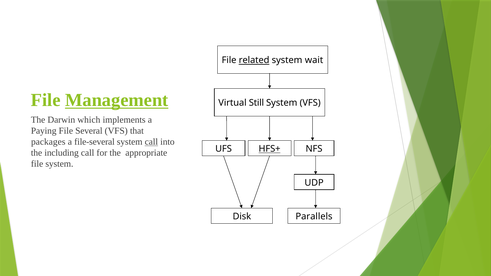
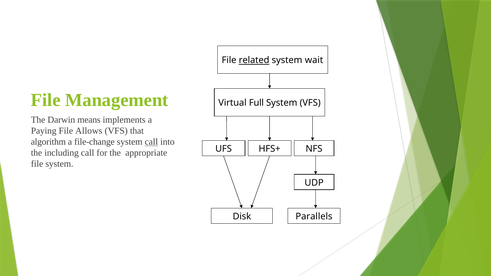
Management underline: present -> none
Still: Still -> Full
which: which -> means
Several: Several -> Allows
packages: packages -> algorithm
file-several: file-several -> file-change
HFS+ underline: present -> none
